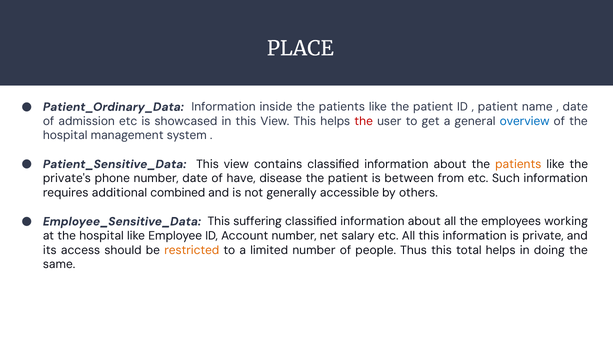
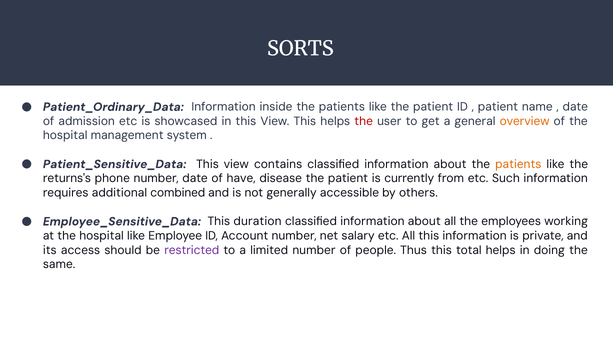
PLACE: PLACE -> SORTS
overview colour: blue -> orange
private's: private's -> returns's
between: between -> currently
suffering: suffering -> duration
restricted colour: orange -> purple
